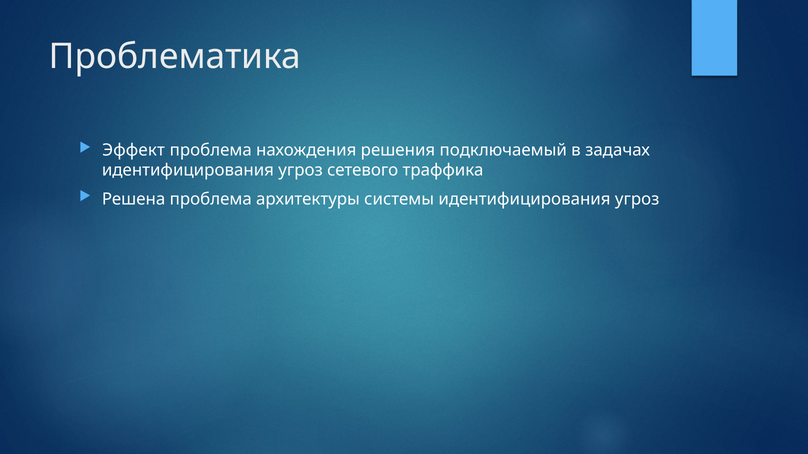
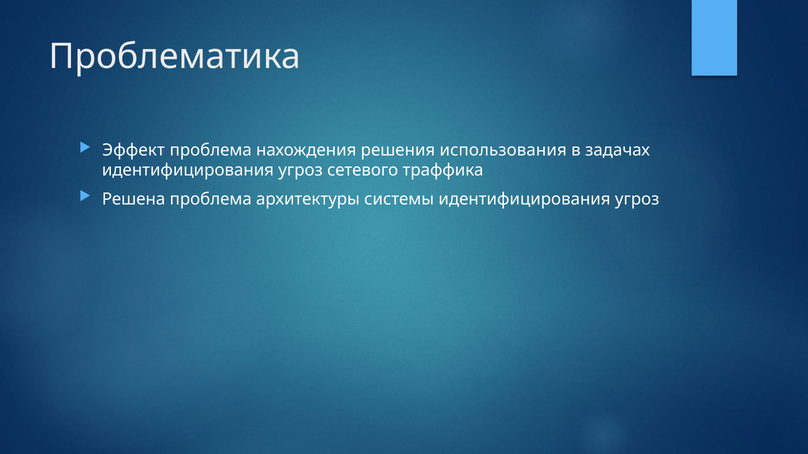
подключаемый: подключаемый -> использования
